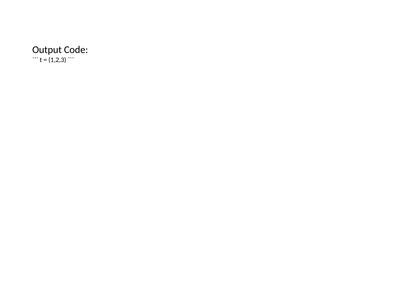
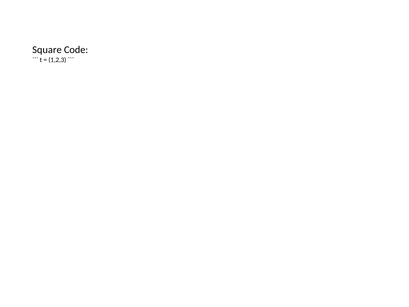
Output: Output -> Square
